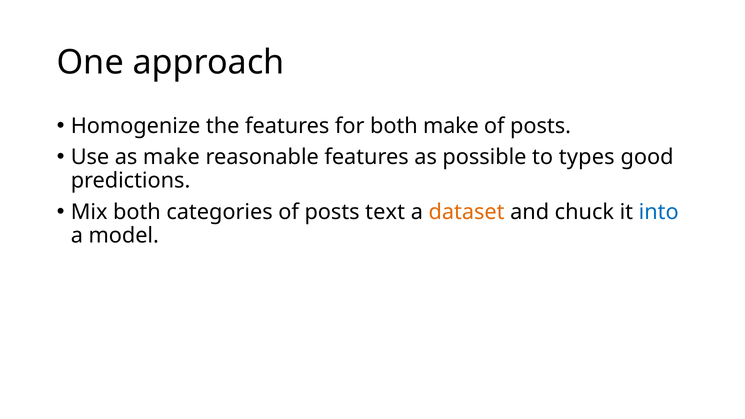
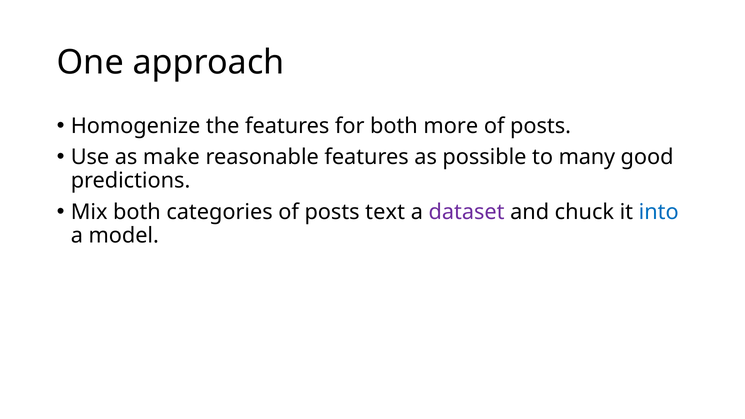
both make: make -> more
types: types -> many
dataset colour: orange -> purple
